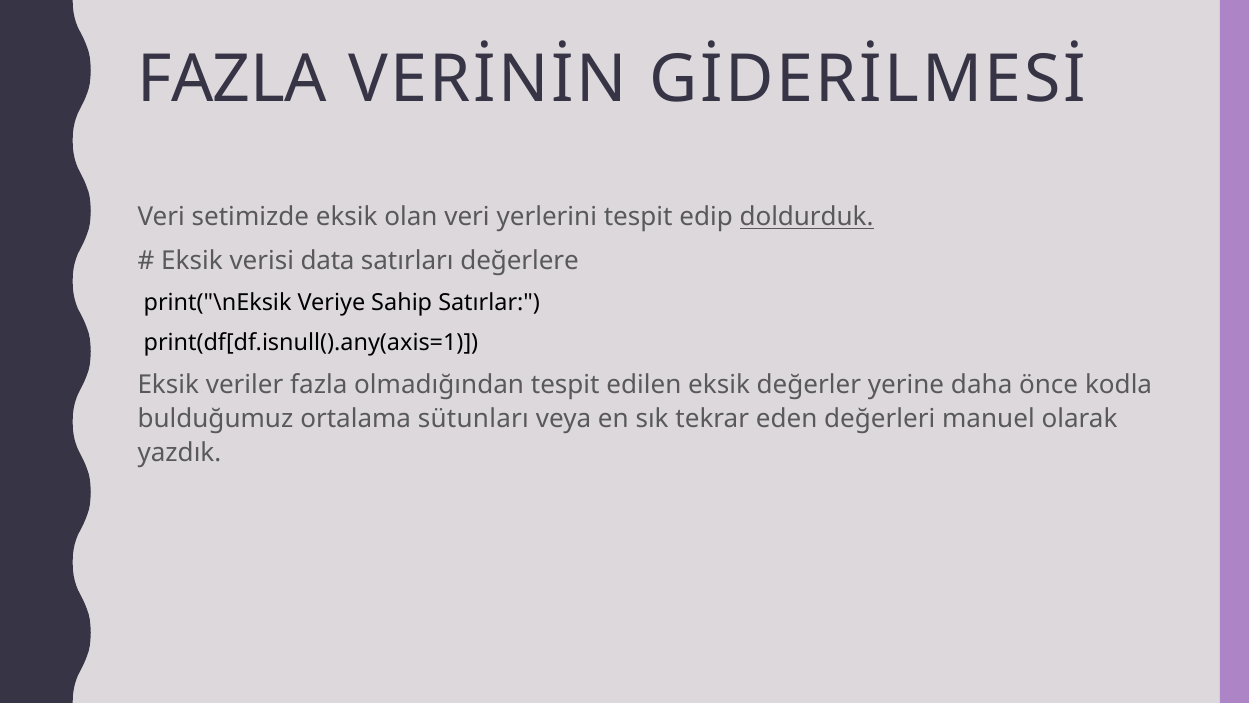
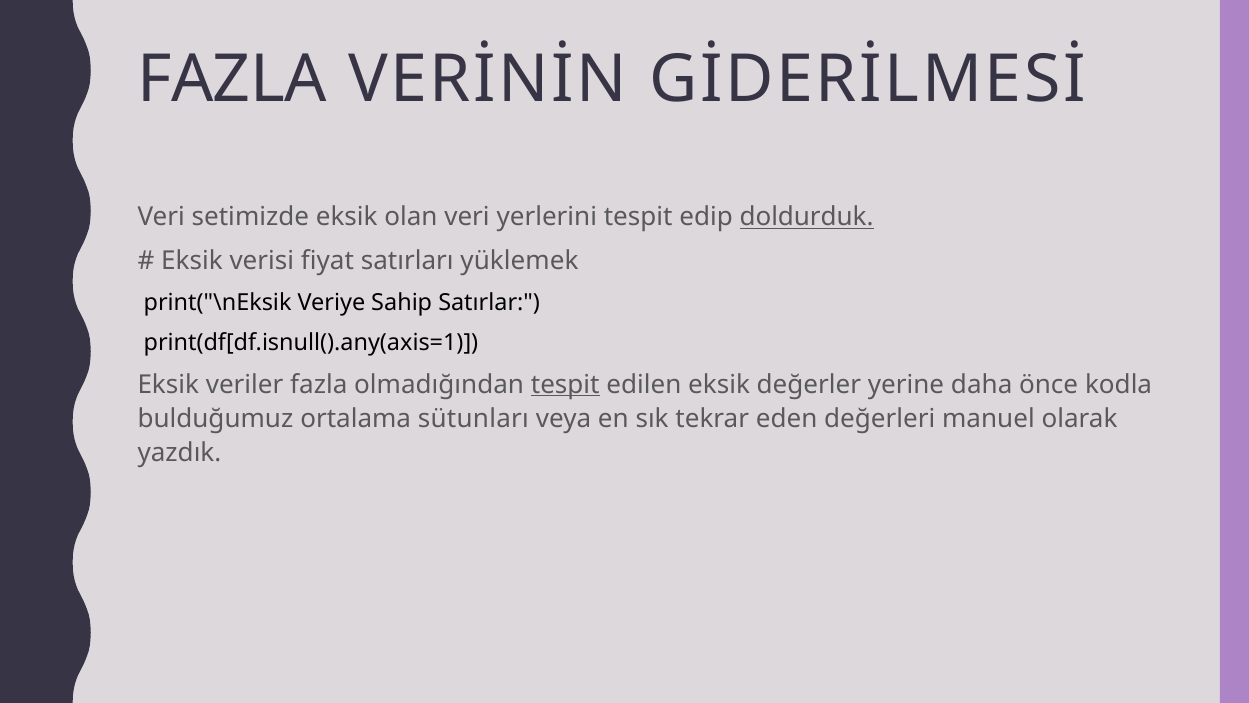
data: data -> fiyat
değerlere: değerlere -> yüklemek
tespit at (565, 384) underline: none -> present
